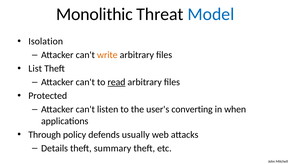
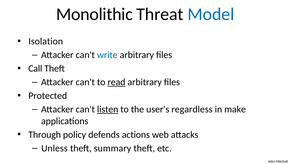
write colour: orange -> blue
List: List -> Call
listen underline: none -> present
converting: converting -> regardless
when: when -> make
usually: usually -> actions
Details: Details -> Unless
